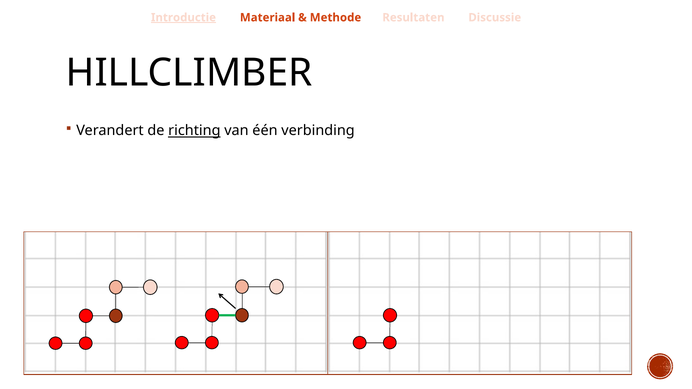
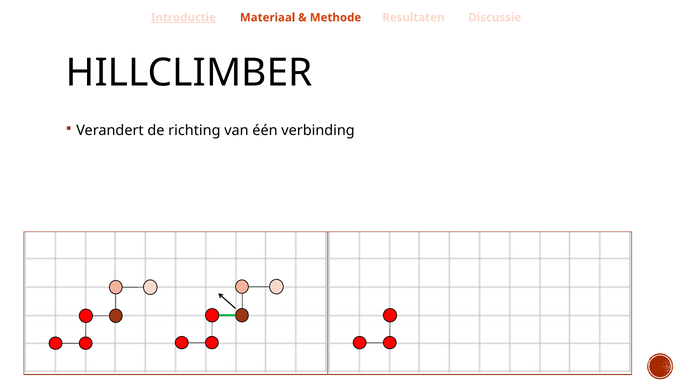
richting underline: present -> none
